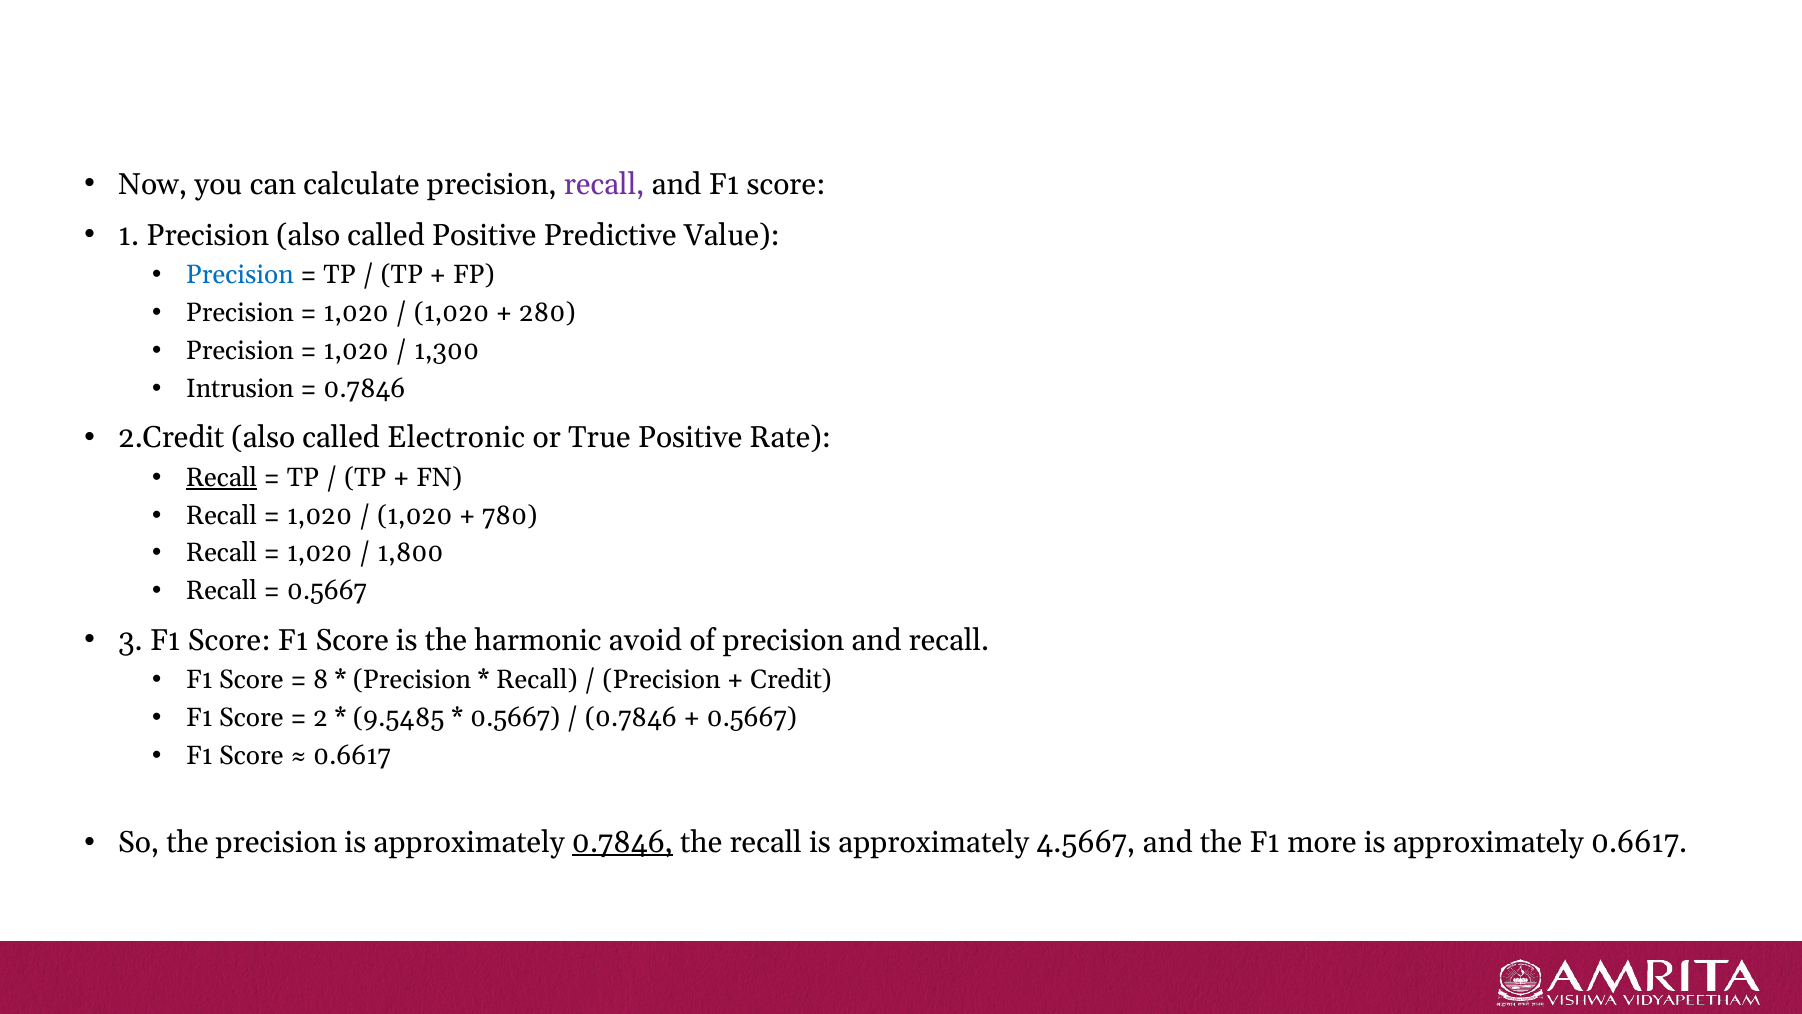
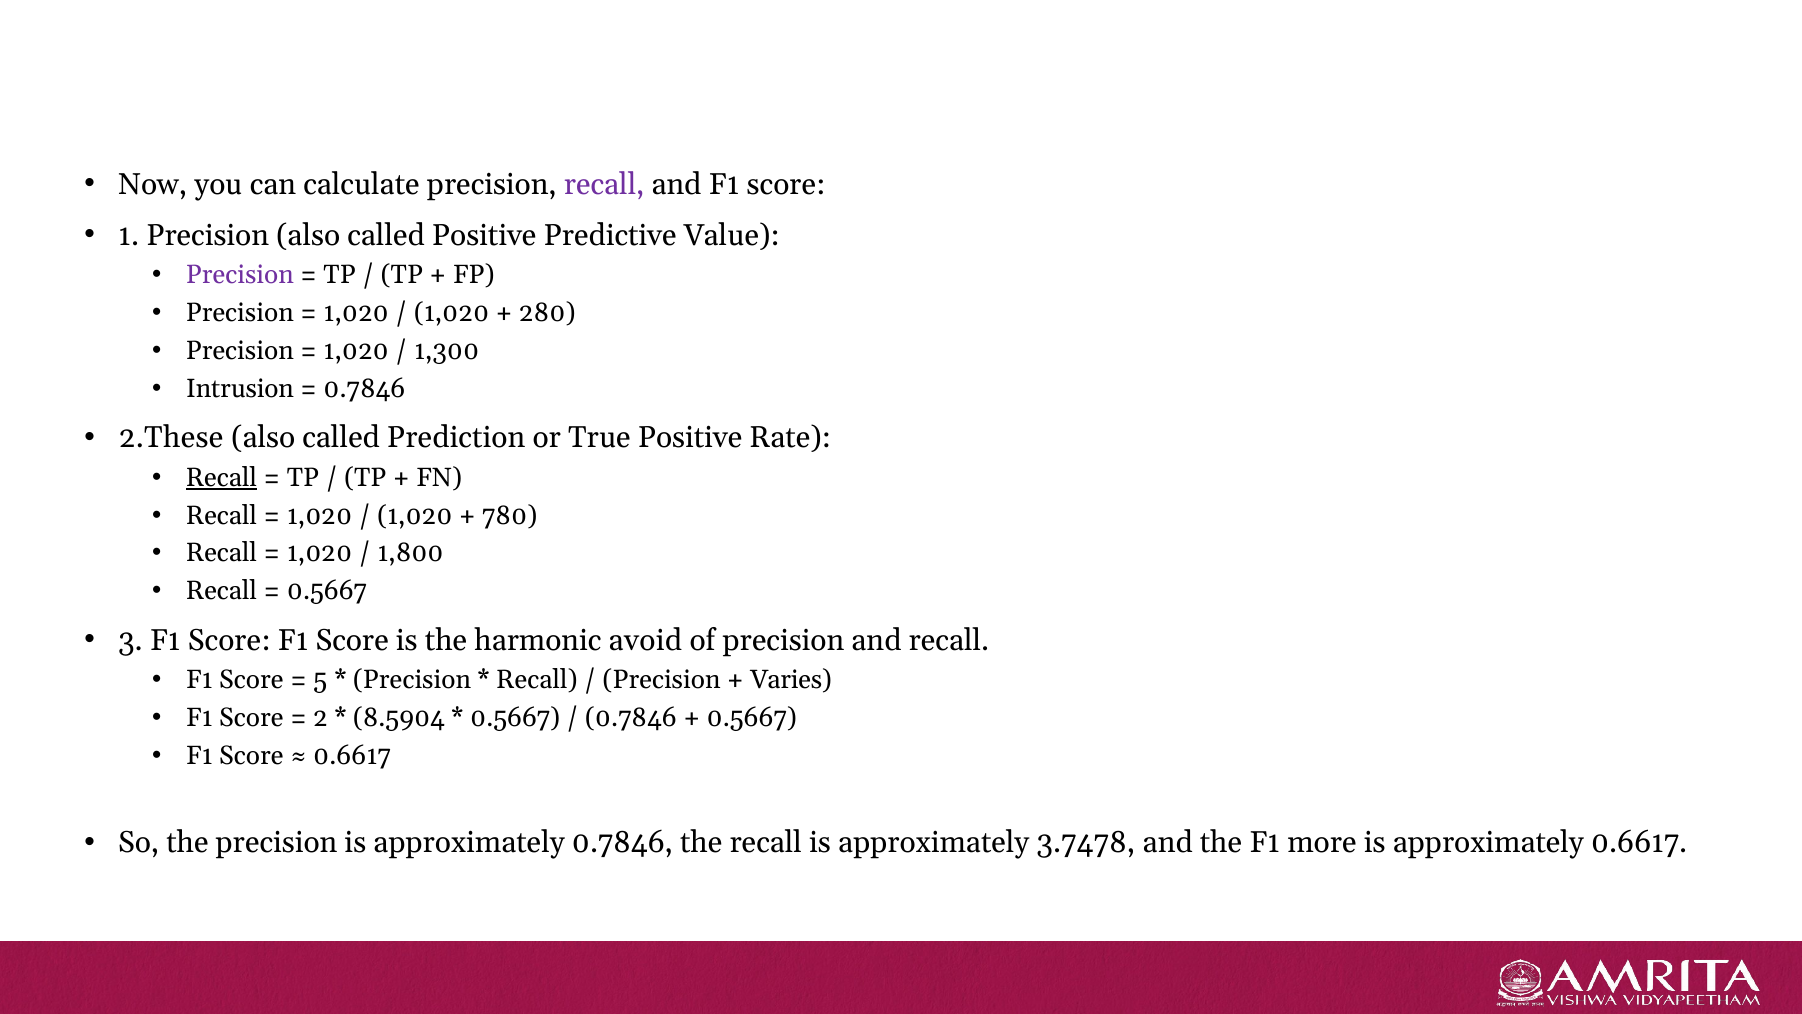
Precision at (240, 275) colour: blue -> purple
2.Credit: 2.Credit -> 2.These
Electronic: Electronic -> Prediction
8: 8 -> 5
Credit: Credit -> Varies
9.5485: 9.5485 -> 8.5904
0.7846 at (622, 842) underline: present -> none
4.5667: 4.5667 -> 3.7478
